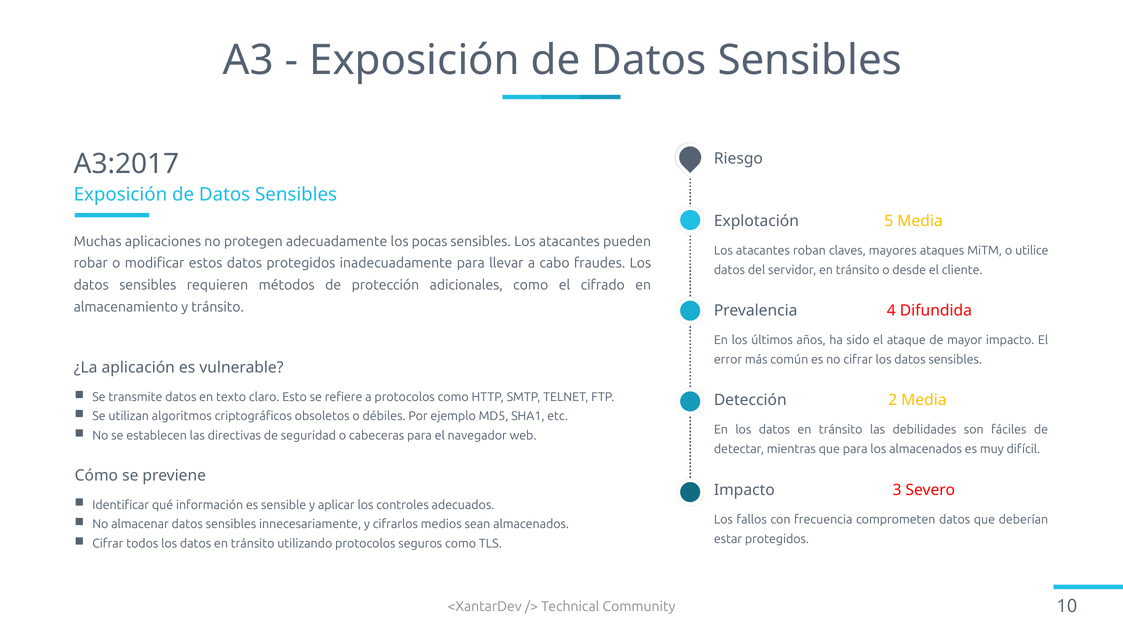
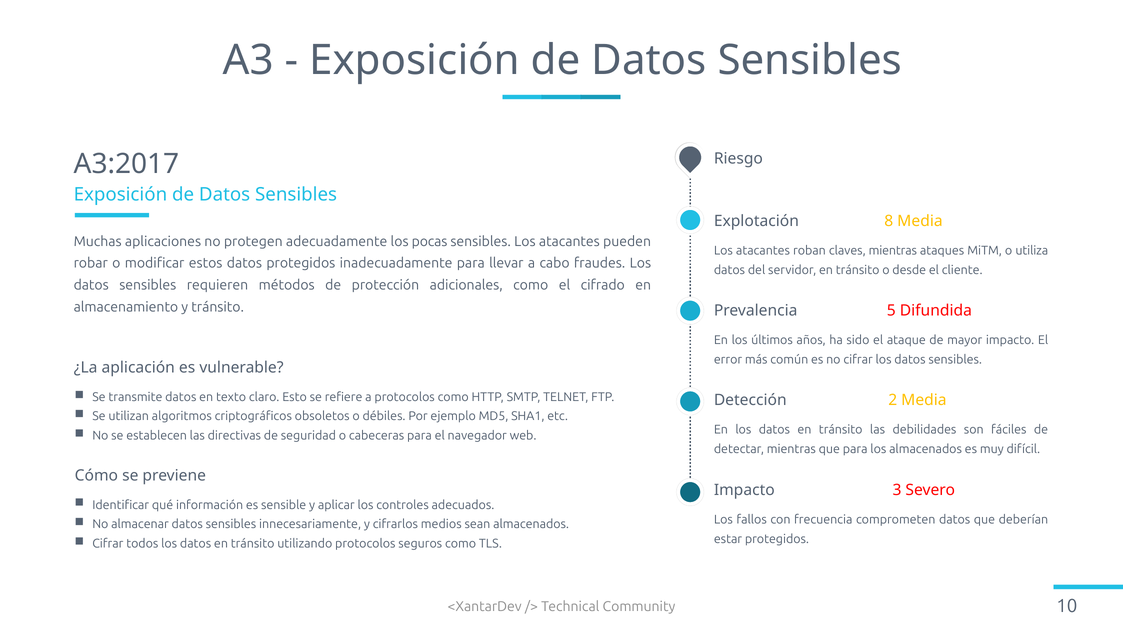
5: 5 -> 8
claves mayores: mayores -> mientras
utilice: utilice -> utiliza
4: 4 -> 5
